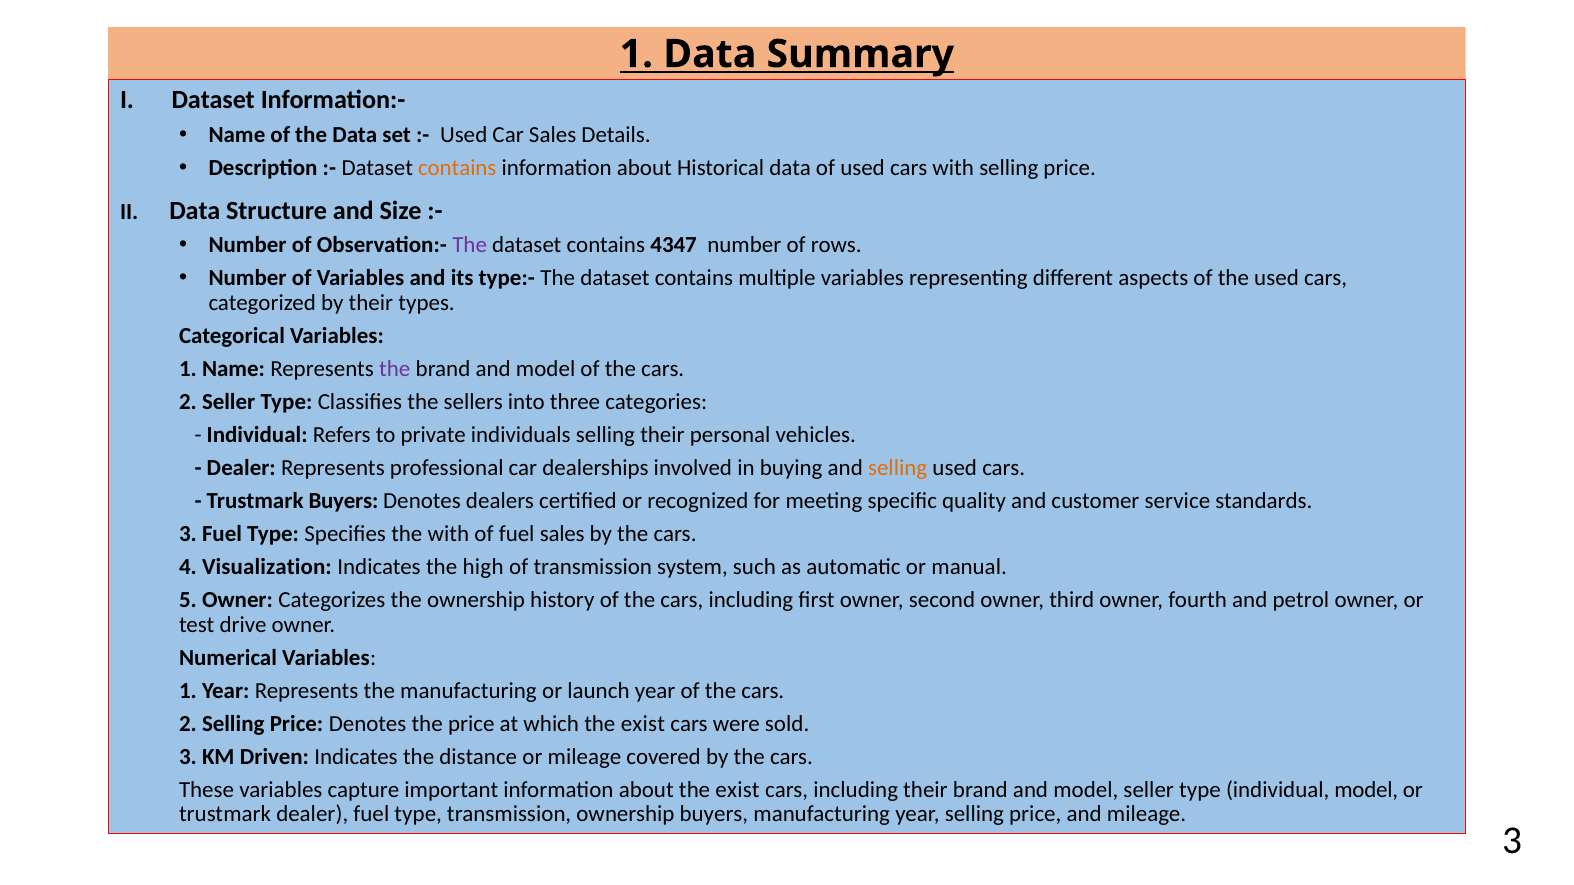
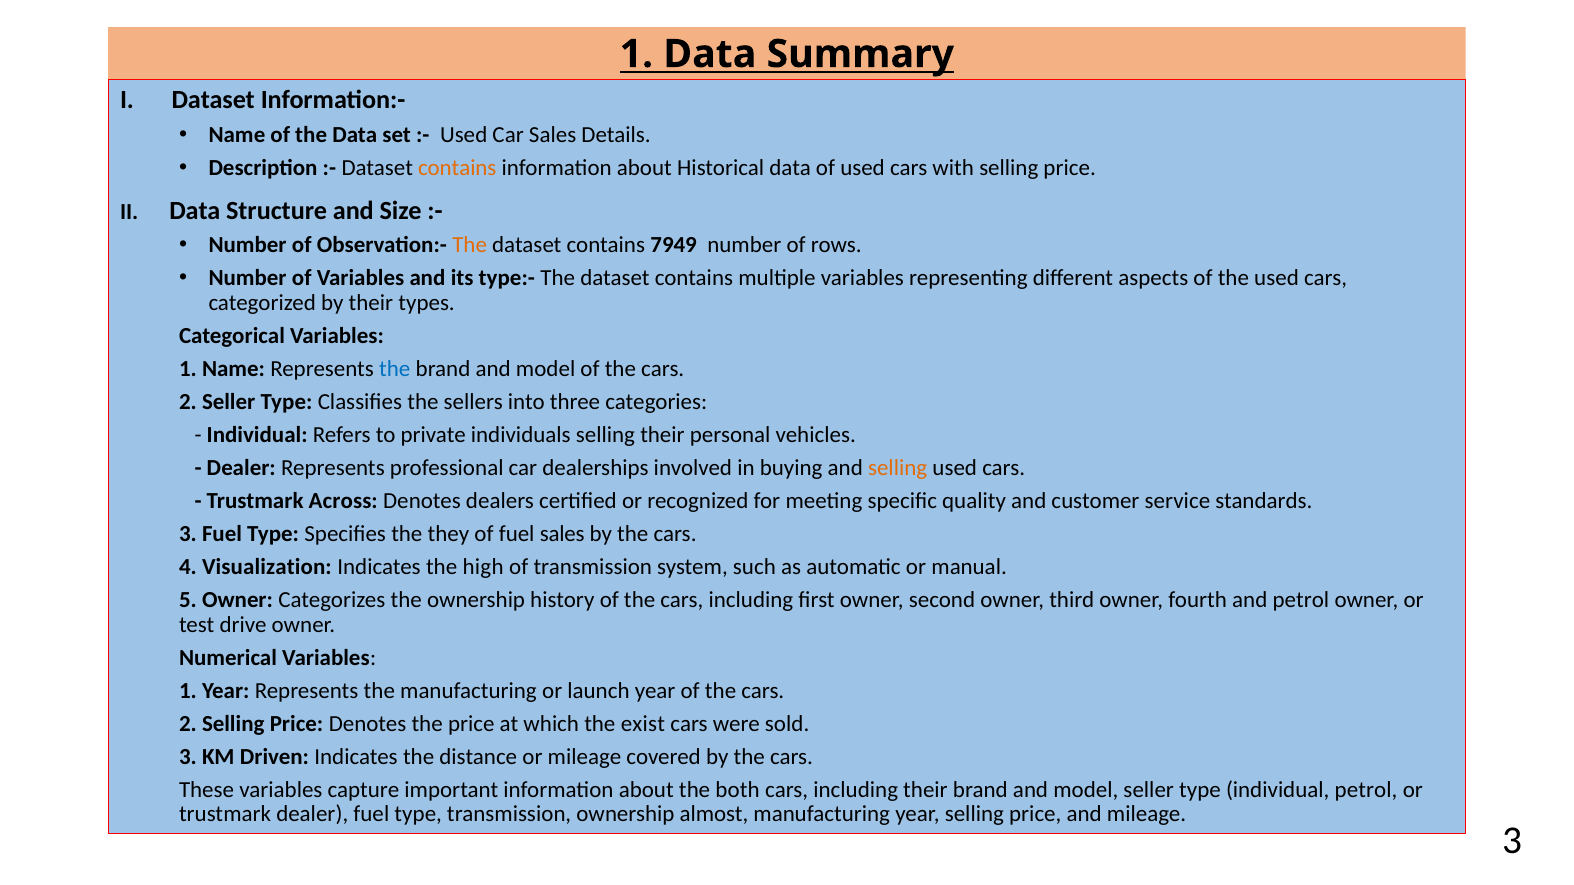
The at (470, 245) colour: purple -> orange
4347: 4347 -> 7949
the at (395, 369) colour: purple -> blue
Trustmark Buyers: Buyers -> Across
the with: with -> they
about the exist: exist -> both
individual model: model -> petrol
ownership buyers: buyers -> almost
